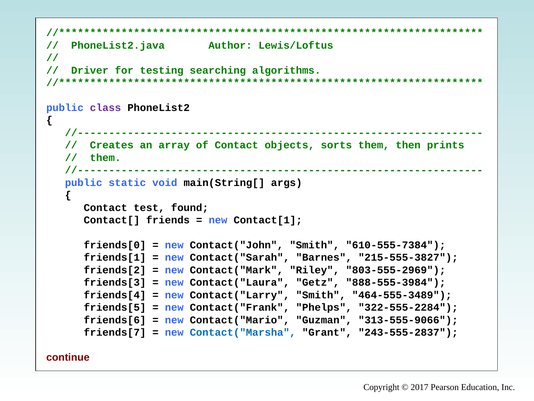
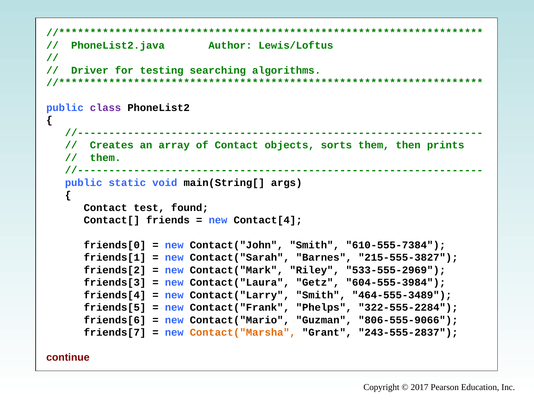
Contact[1: Contact[1 -> Contact[4
803-555-2969: 803-555-2969 -> 533-555-2969
888-555-3984: 888-555-3984 -> 604-555-3984
313-555-9066: 313-555-9066 -> 806-555-9066
Contact("Marsha colour: blue -> orange
